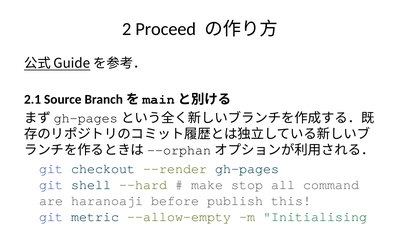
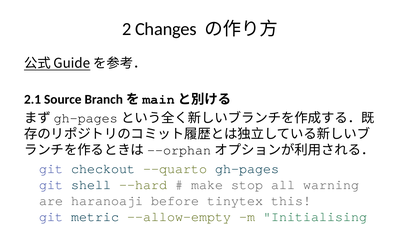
Proceed: Proceed -> Changes
--render: --render -> --quarto
command: command -> warning
before publish: publish -> tinytex
